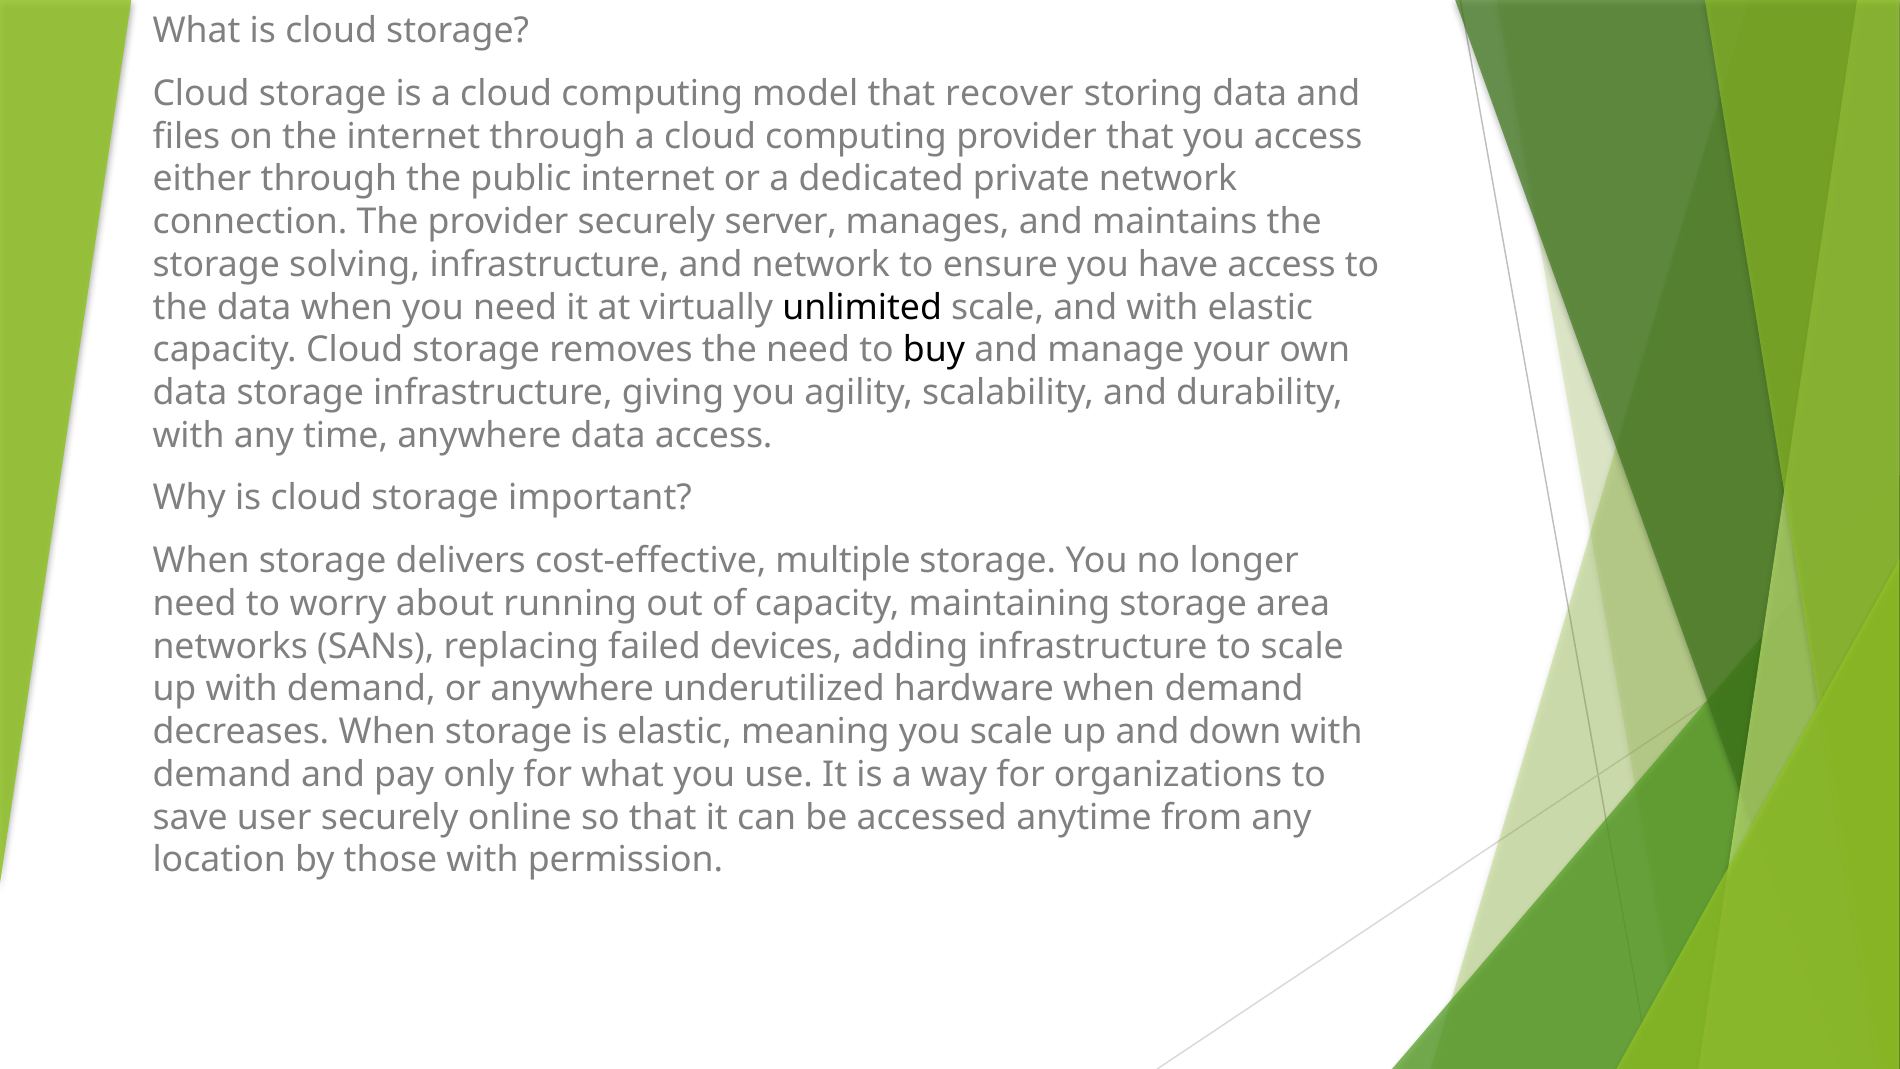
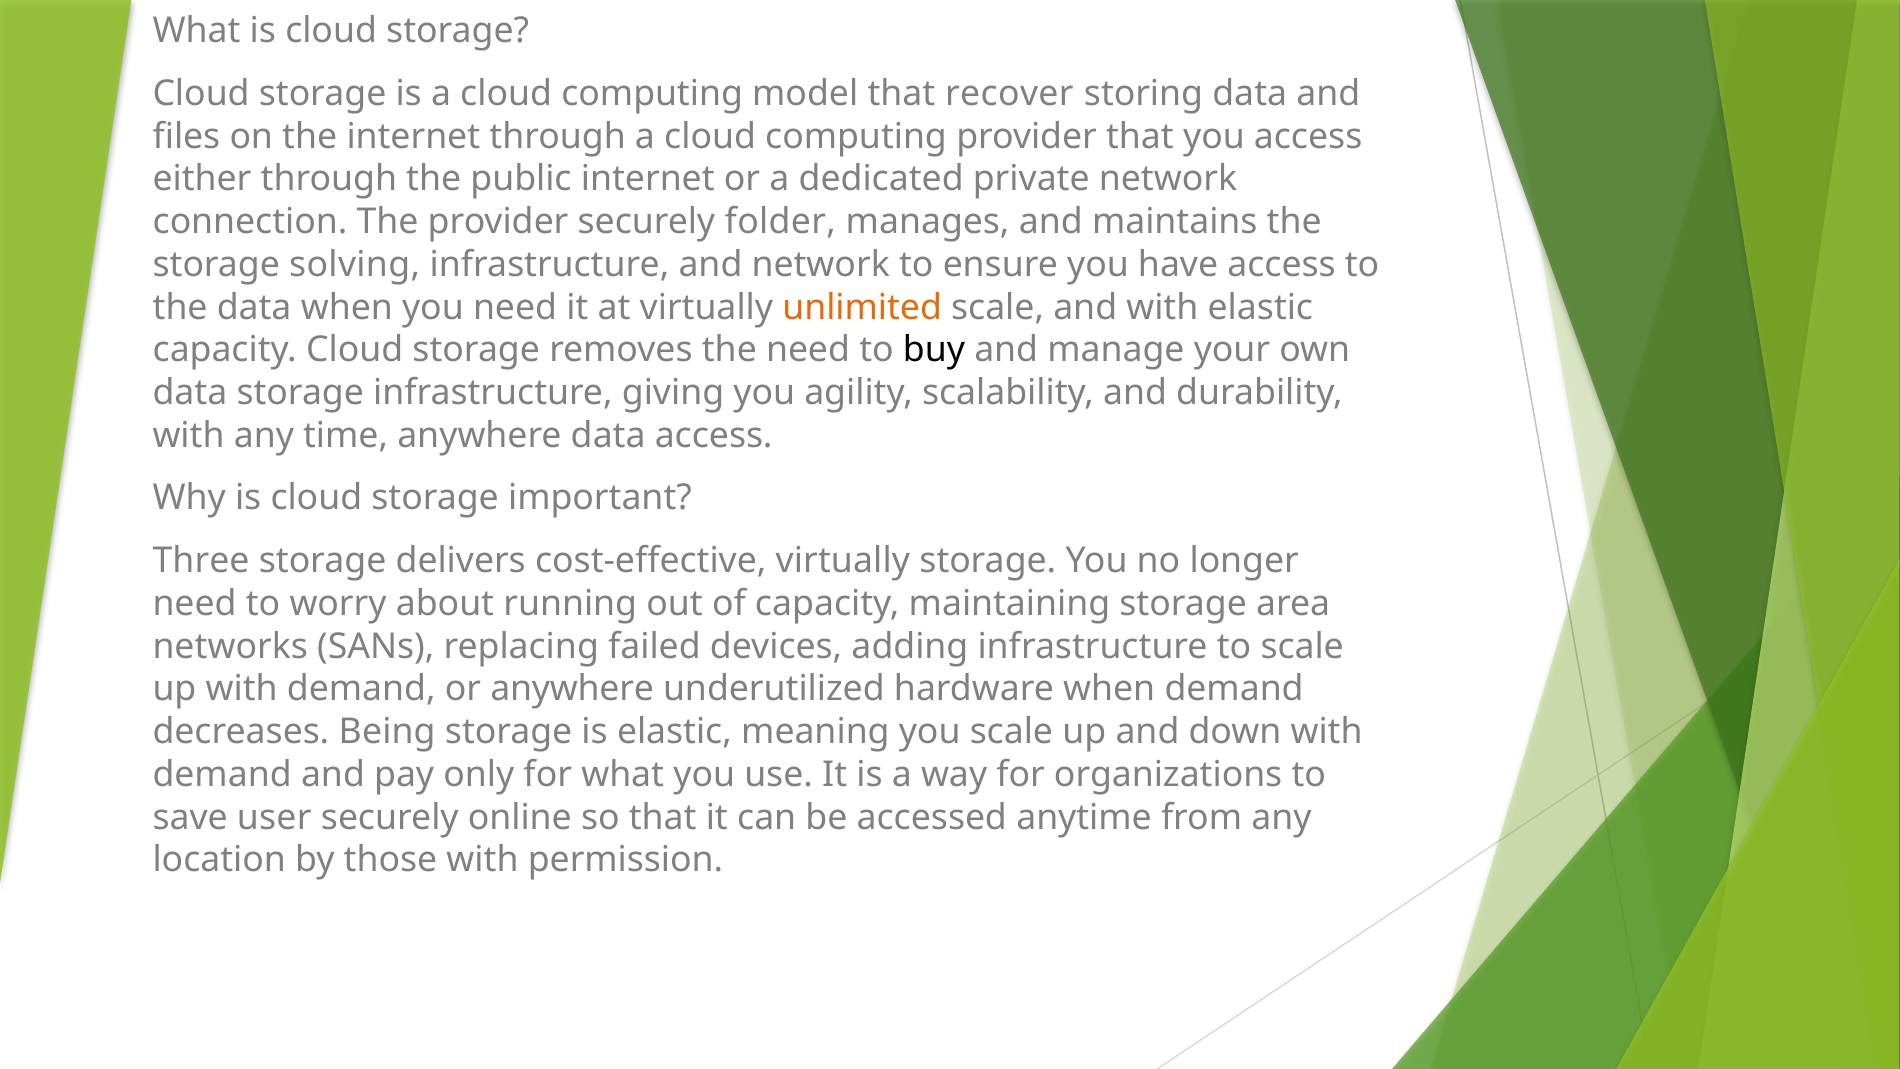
server: server -> folder
unlimited colour: black -> orange
When at (201, 561): When -> Three
cost-effective multiple: multiple -> virtually
decreases When: When -> Being
